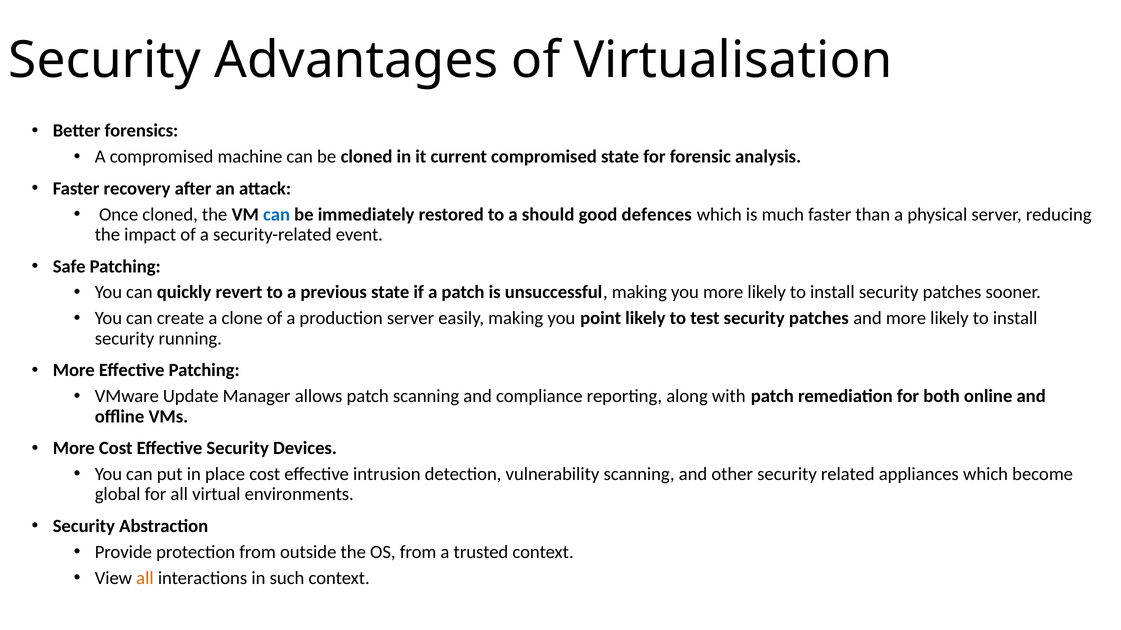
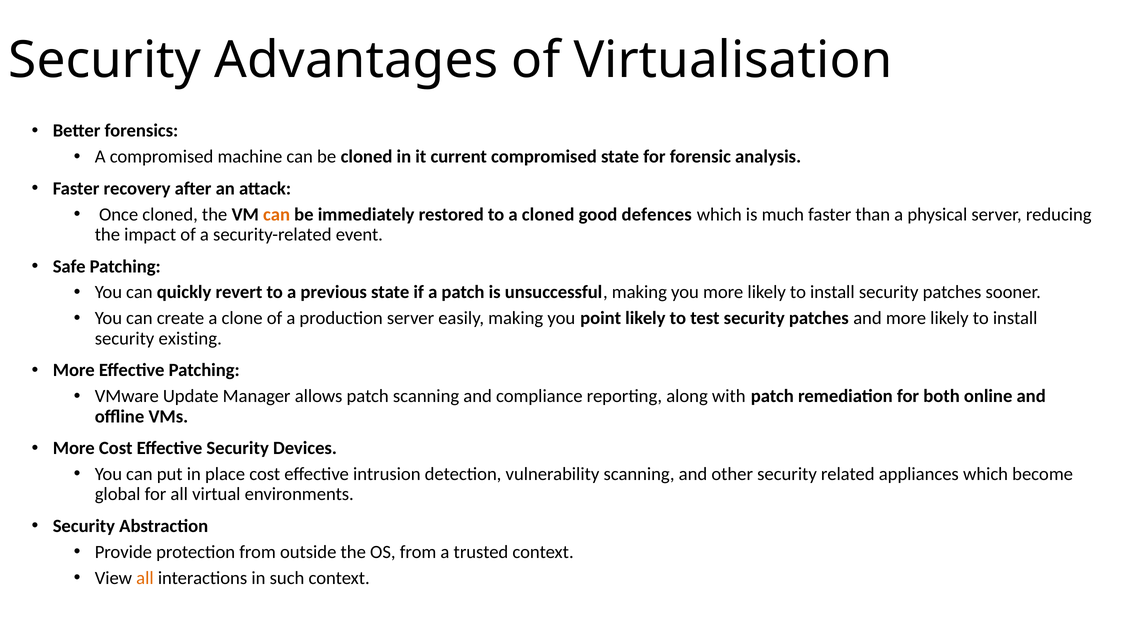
can at (277, 215) colour: blue -> orange
a should: should -> cloned
running: running -> existing
